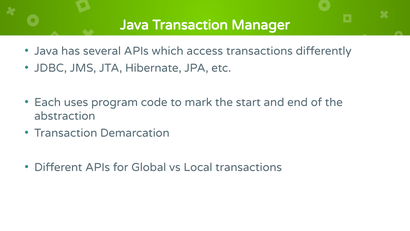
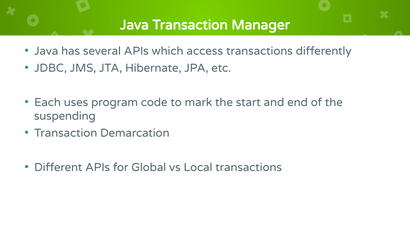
abstraction: abstraction -> suspending
